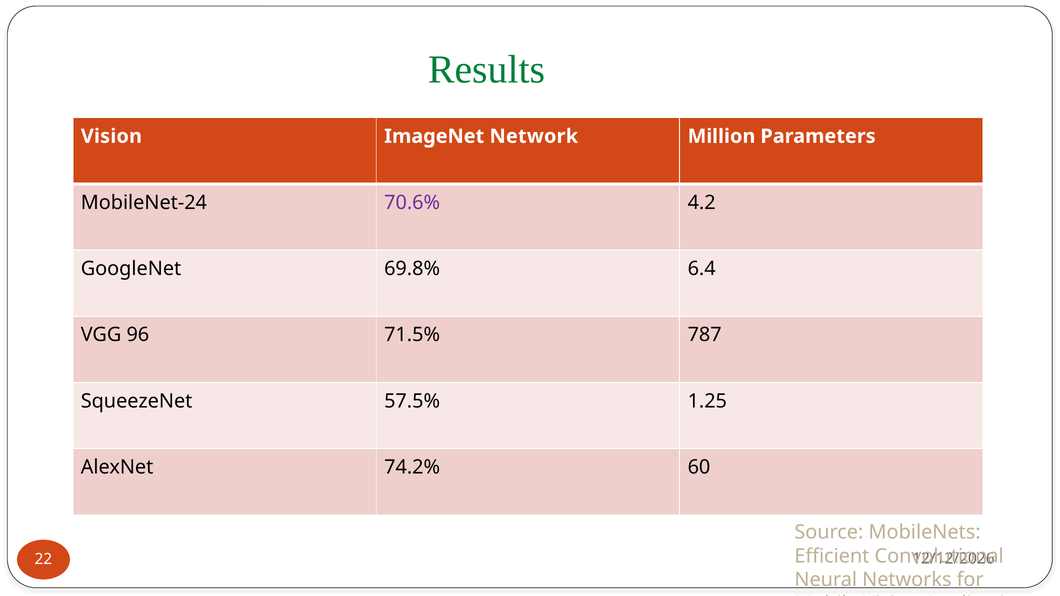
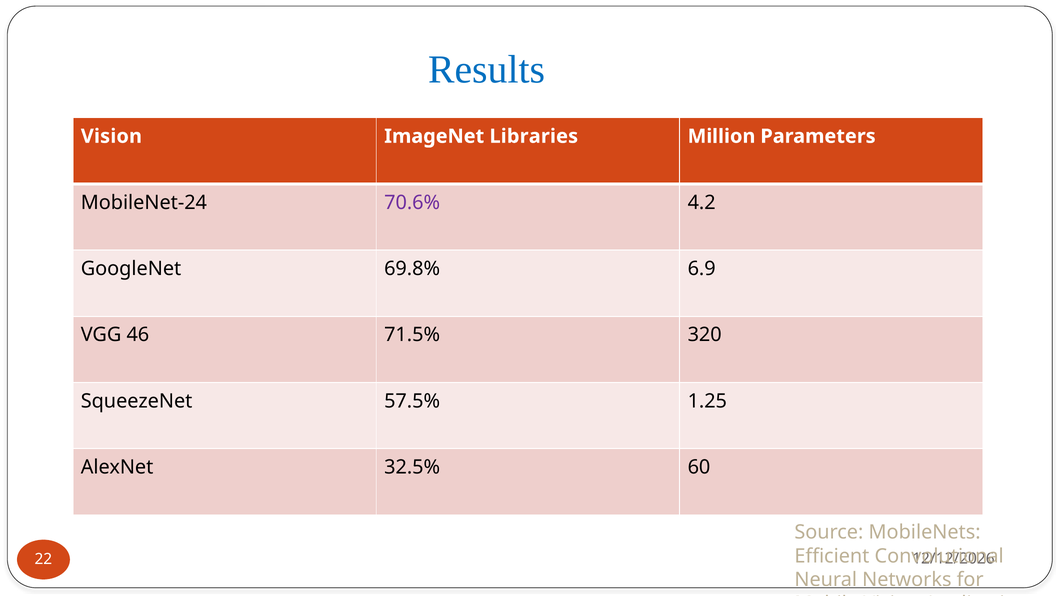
Results colour: green -> blue
Network: Network -> Libraries
6.4: 6.4 -> 6.9
96: 96 -> 46
787: 787 -> 320
74.2%: 74.2% -> 32.5%
